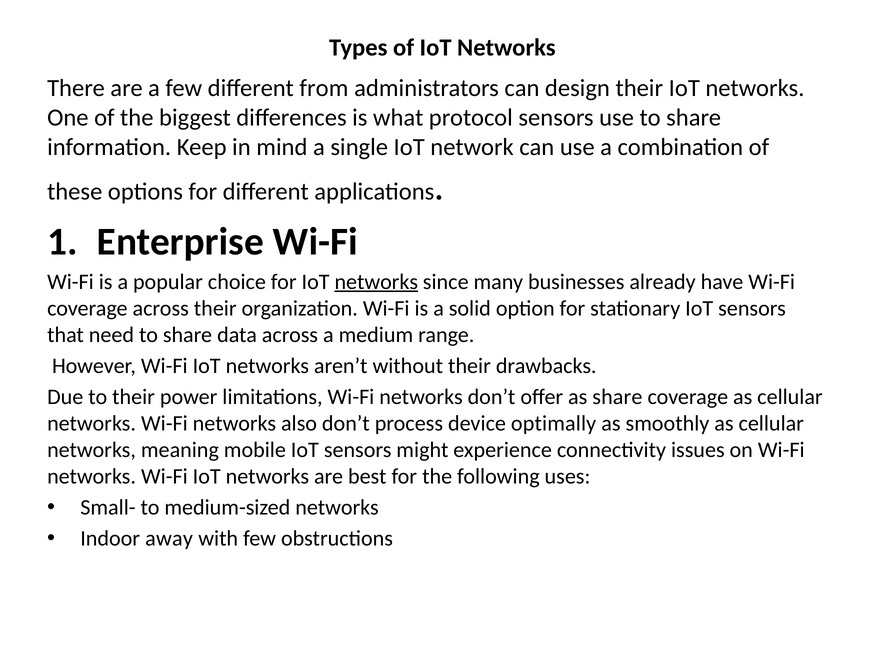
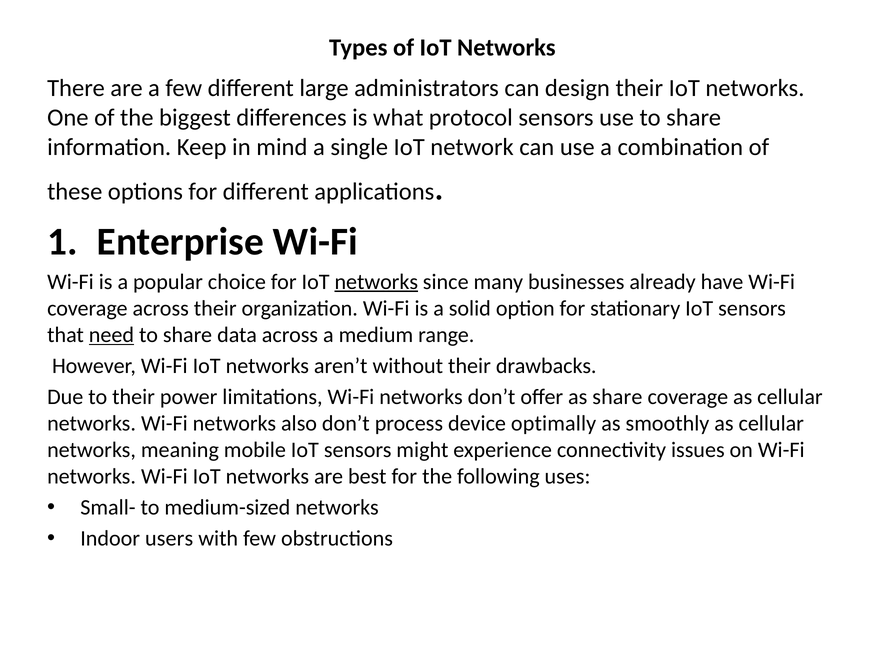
from: from -> large
need underline: none -> present
away: away -> users
